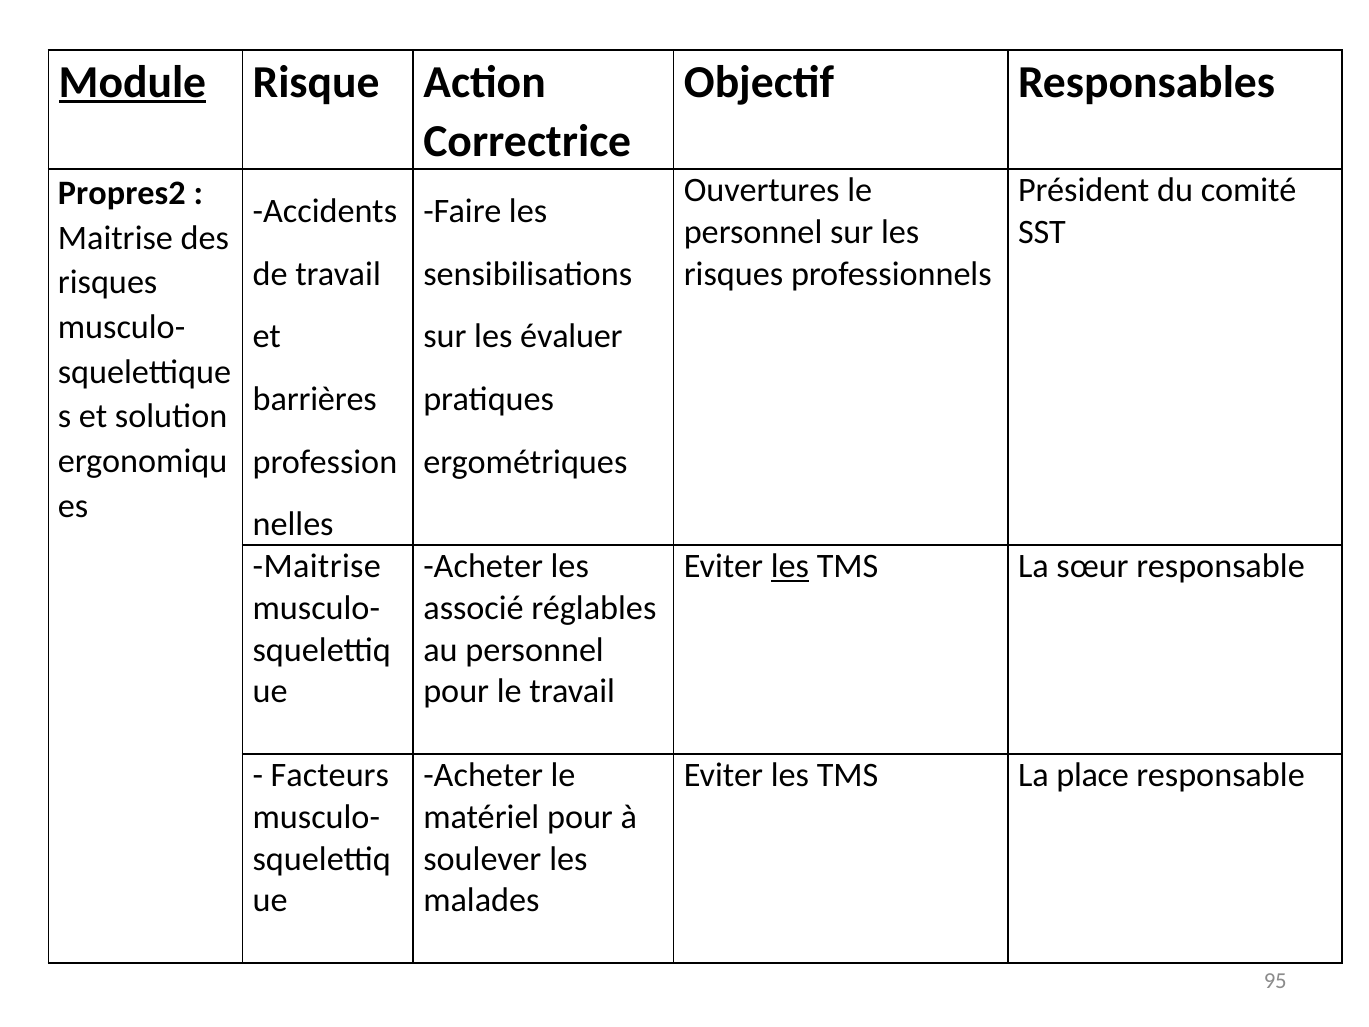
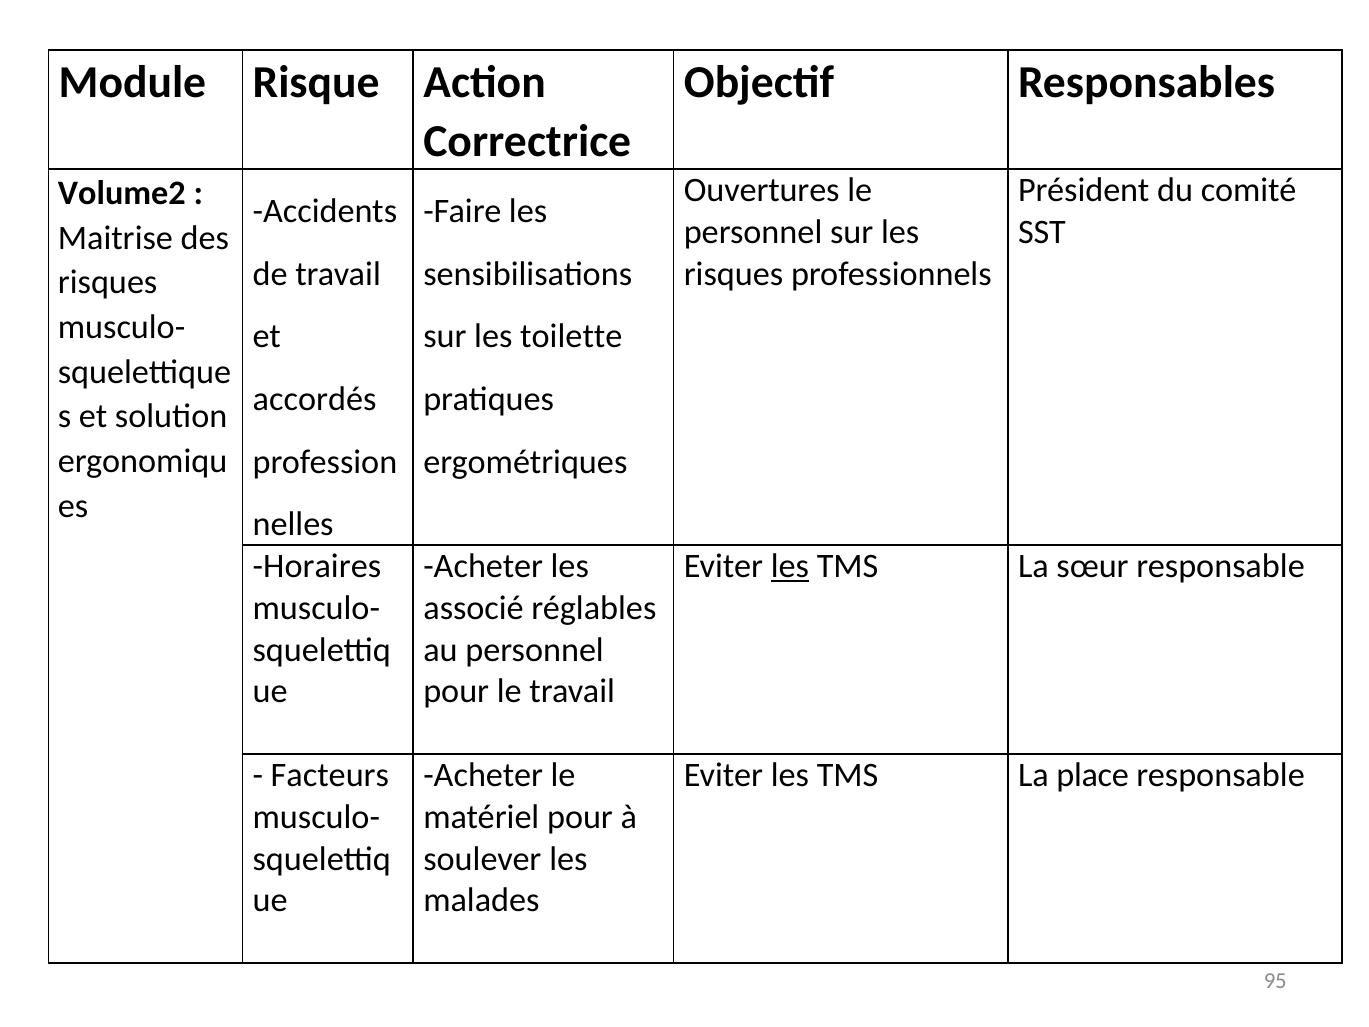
Module underline: present -> none
Propres2: Propres2 -> Volume2
évaluer: évaluer -> toilette
barrières: barrières -> accordés
Maitrise at (317, 566): Maitrise -> Horaires
